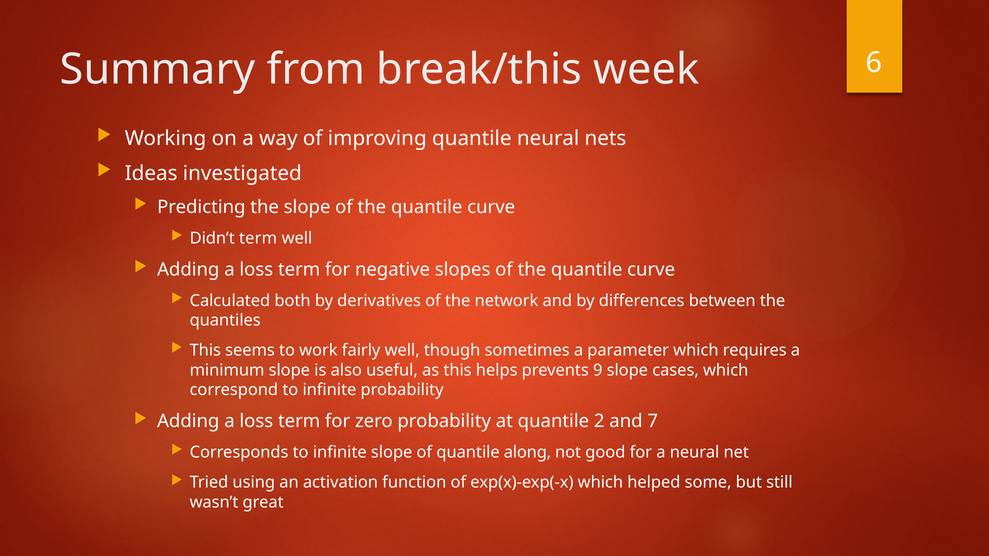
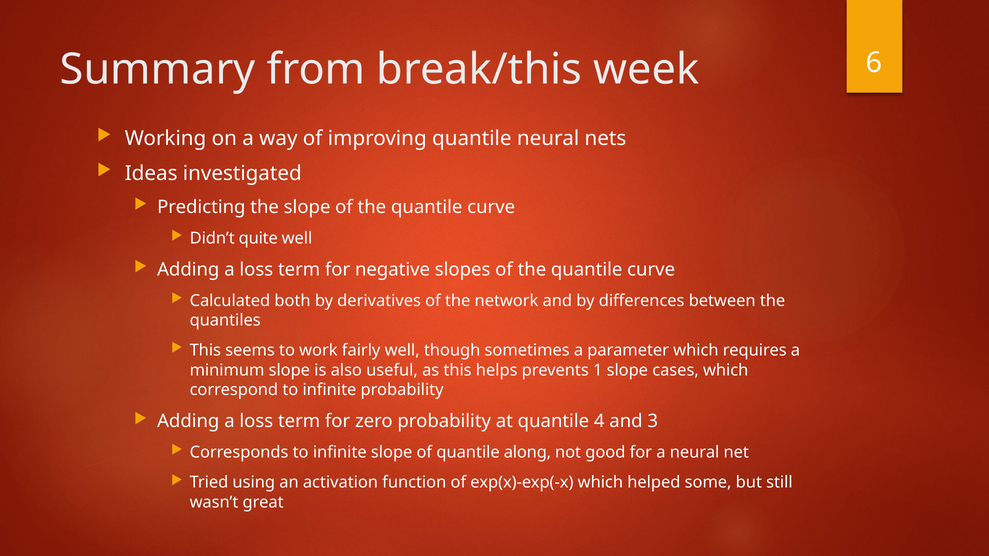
Didn’t term: term -> quite
9: 9 -> 1
2: 2 -> 4
7: 7 -> 3
